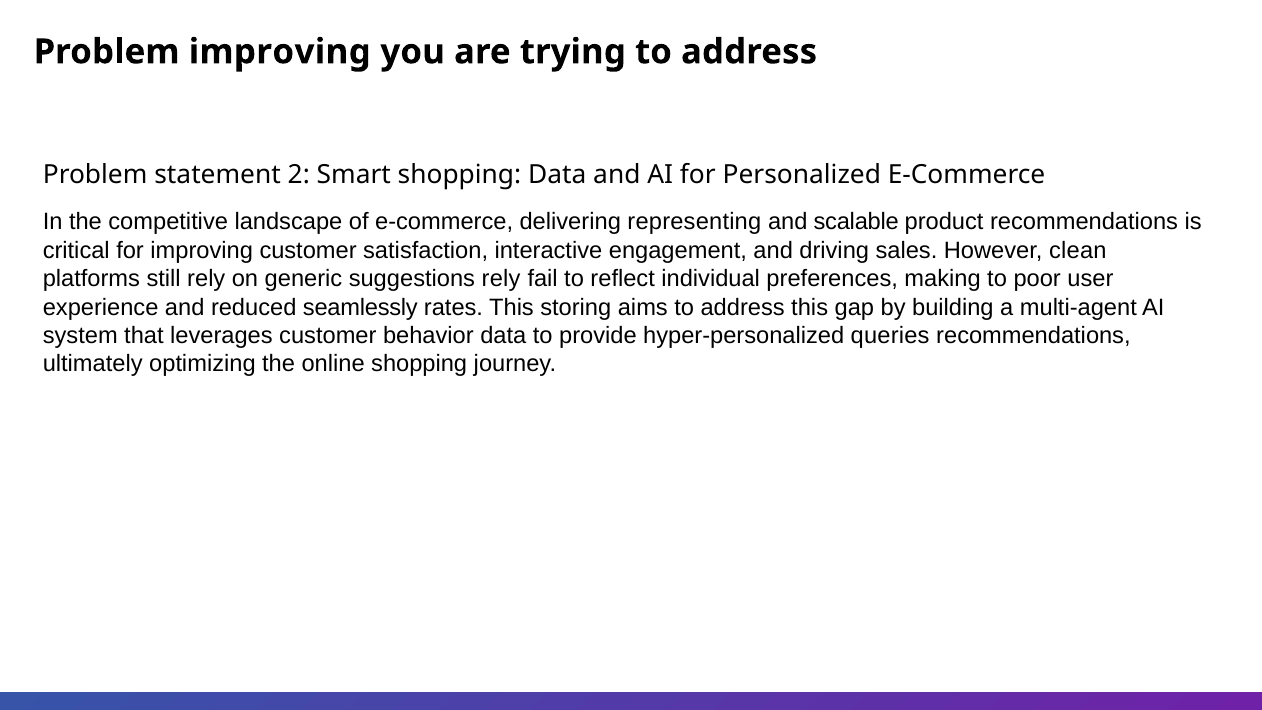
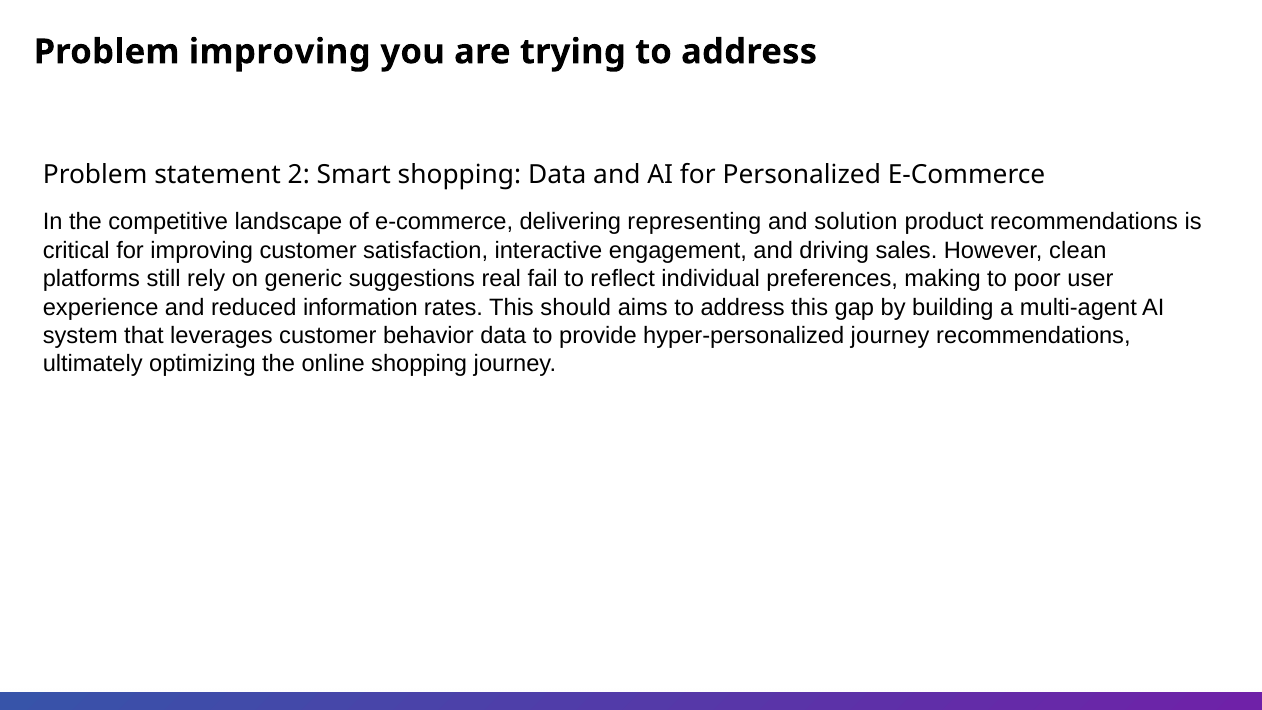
scalable: scalable -> solution
suggestions rely: rely -> real
seamlessly: seamlessly -> information
storing: storing -> should
hyper-personalized queries: queries -> journey
